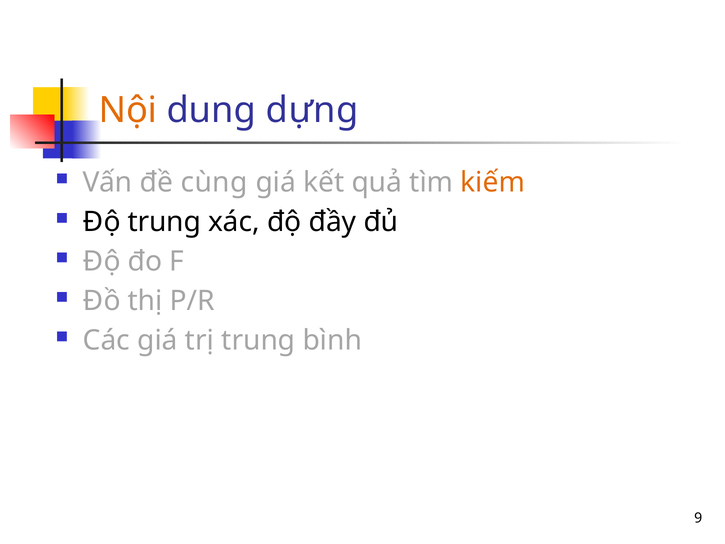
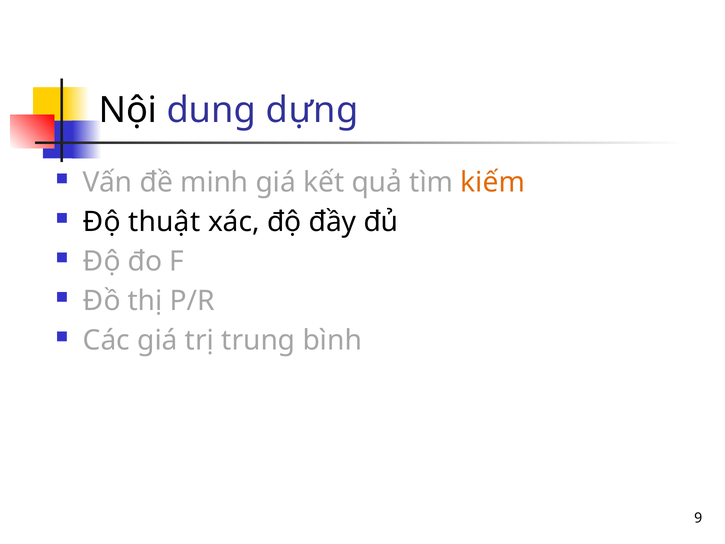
Nội colour: orange -> black
cùng: cùng -> minh
Độ trung: trung -> thuật
